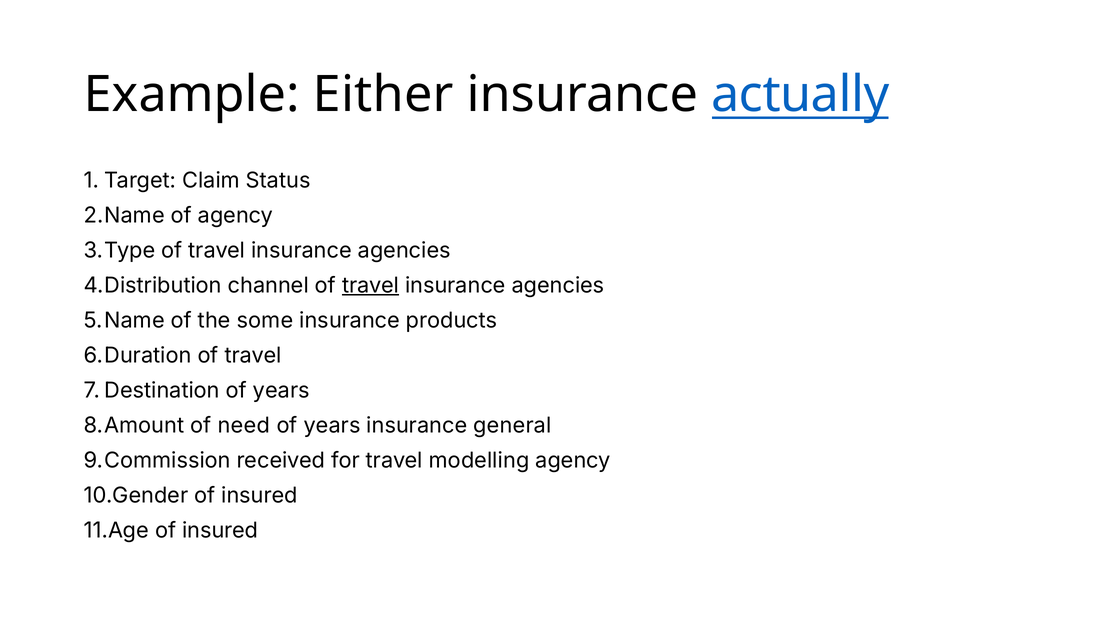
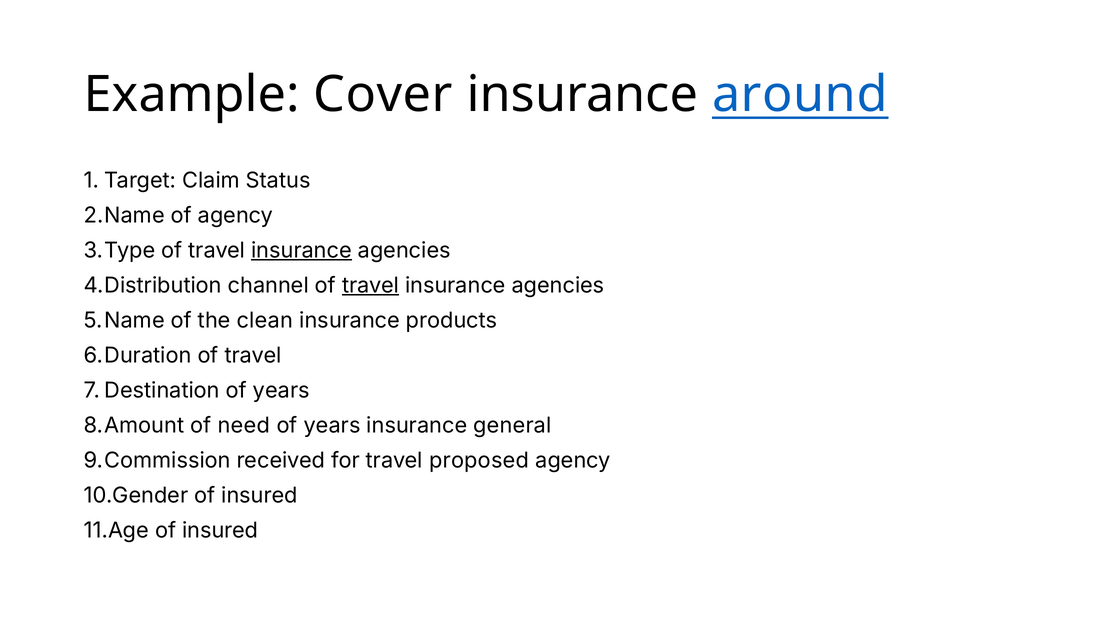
Either: Either -> Cover
actually: actually -> around
insurance at (302, 250) underline: none -> present
some: some -> clean
modelling: modelling -> proposed
